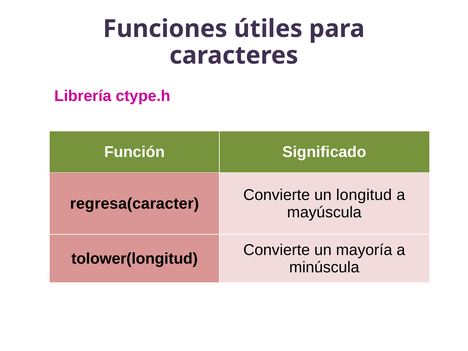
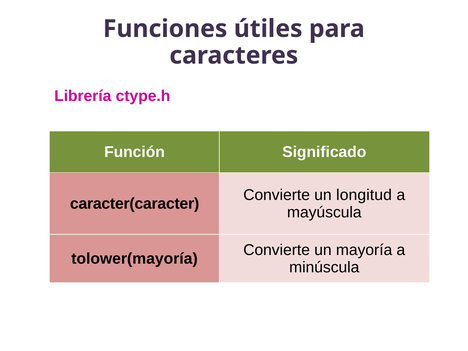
regresa(caracter: regresa(caracter -> caracter(caracter
tolower(longitud: tolower(longitud -> tolower(mayoría
